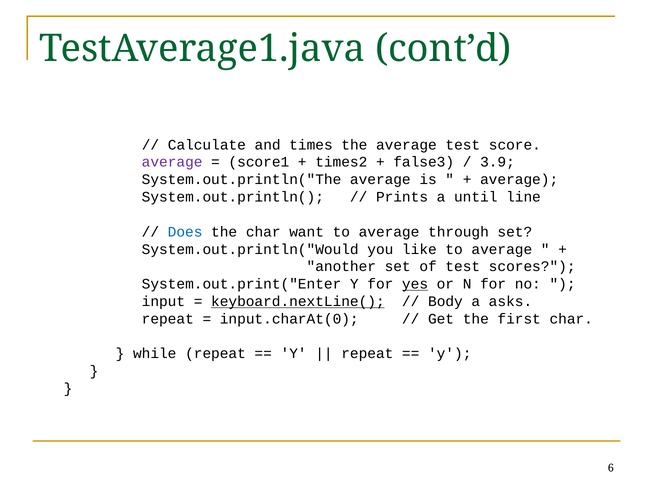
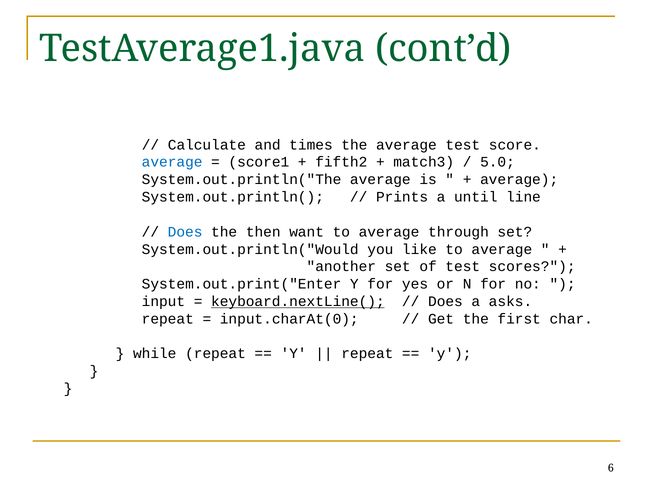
average at (172, 162) colour: purple -> blue
times2: times2 -> fifth2
false3: false3 -> match3
3.9: 3.9 -> 5.0
the char: char -> then
yes underline: present -> none
Body at (445, 301): Body -> Does
